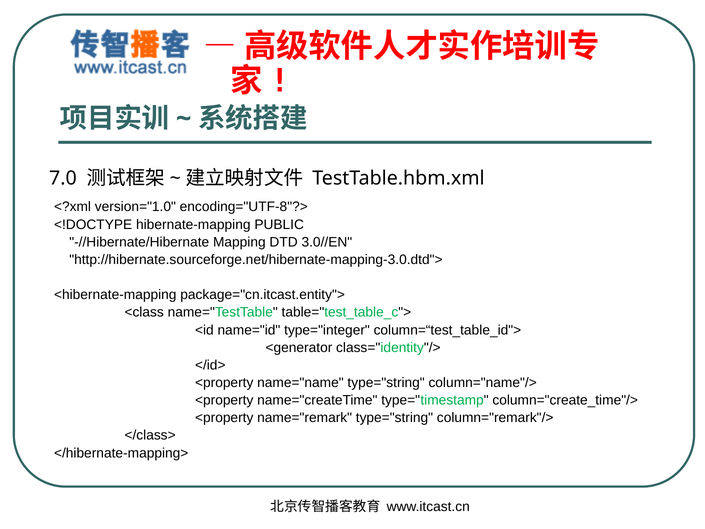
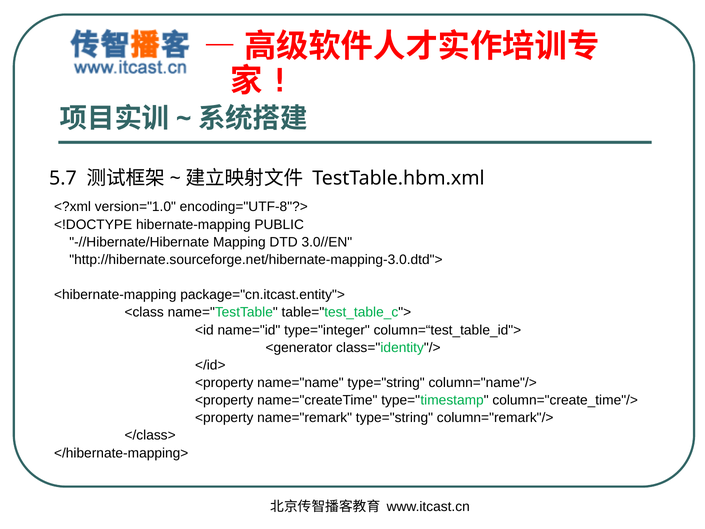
7.0: 7.0 -> 5.7
